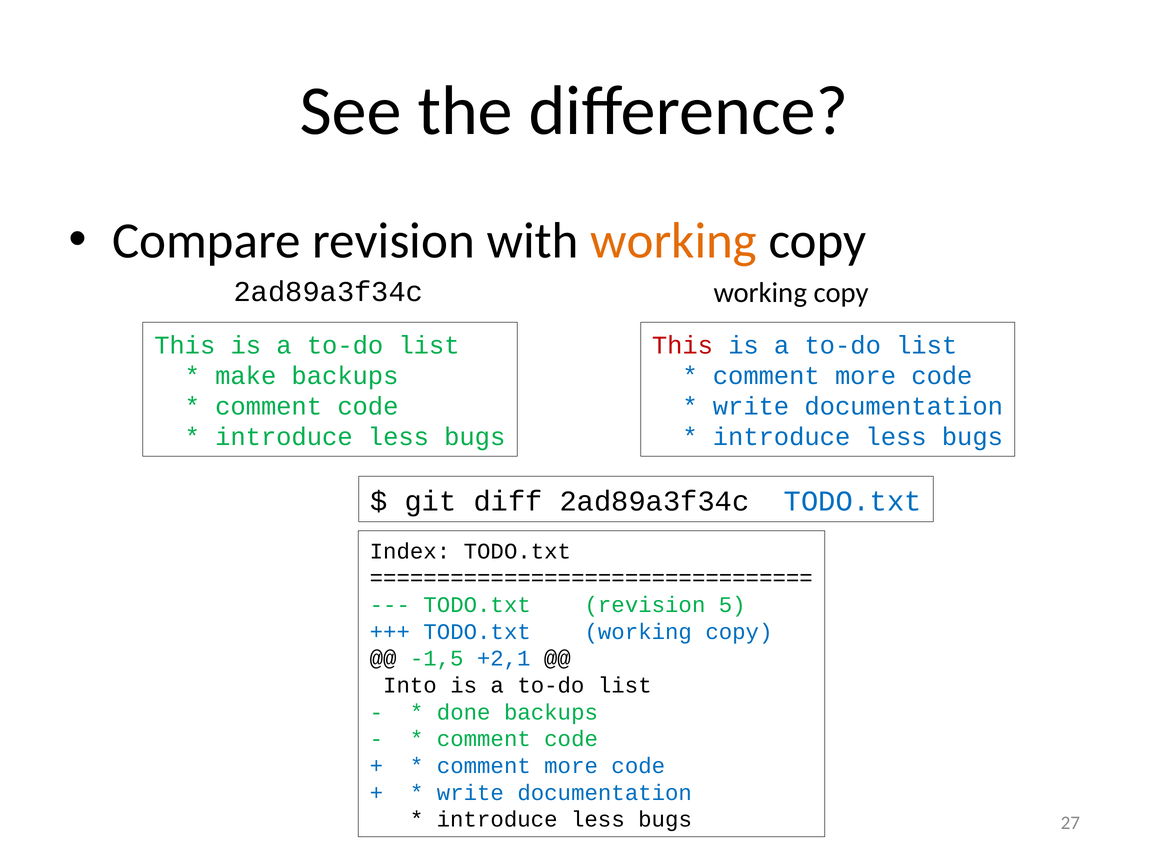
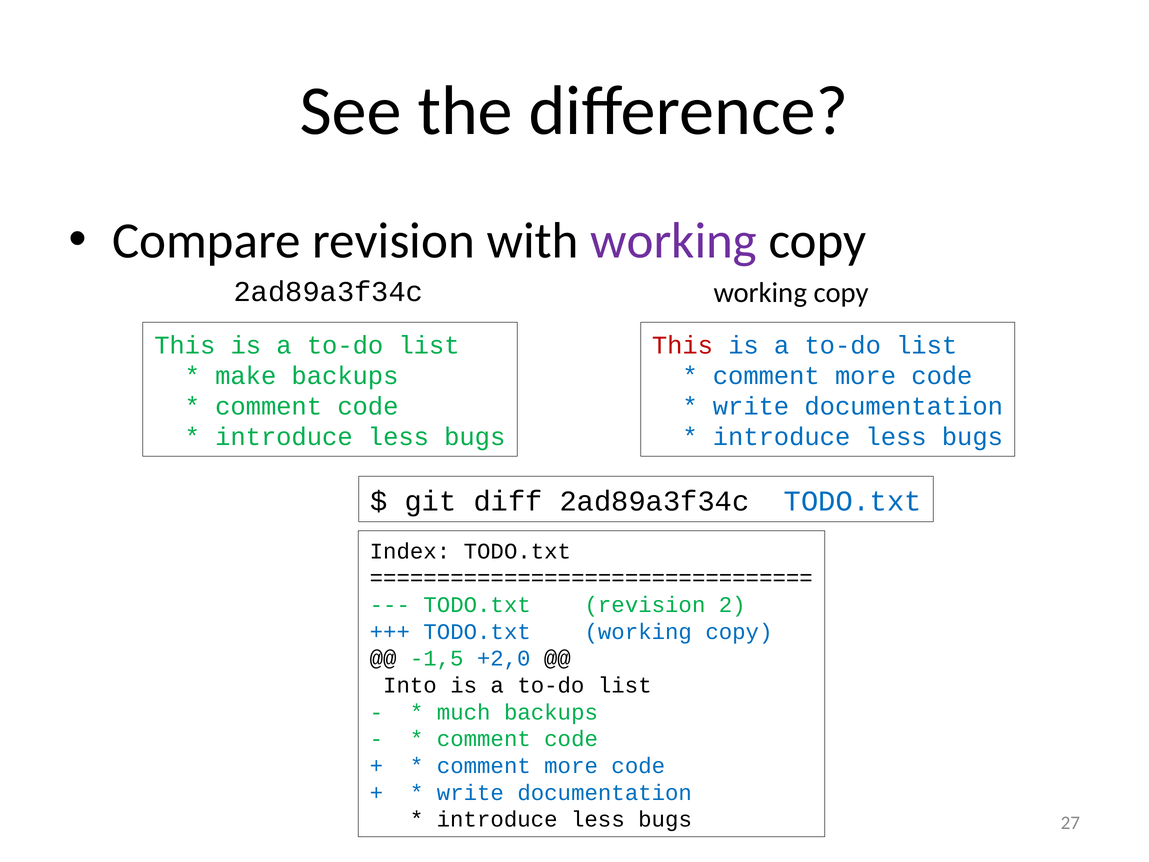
working at (674, 241) colour: orange -> purple
5: 5 -> 2
+2,1: +2,1 -> +2,0
done: done -> much
